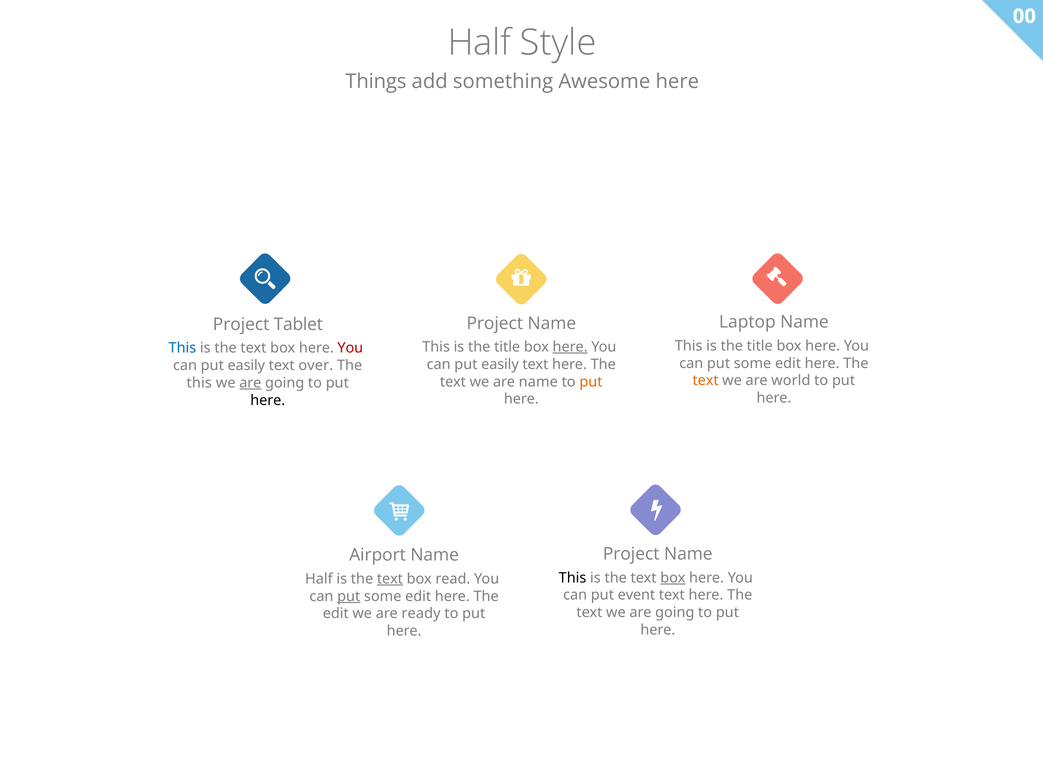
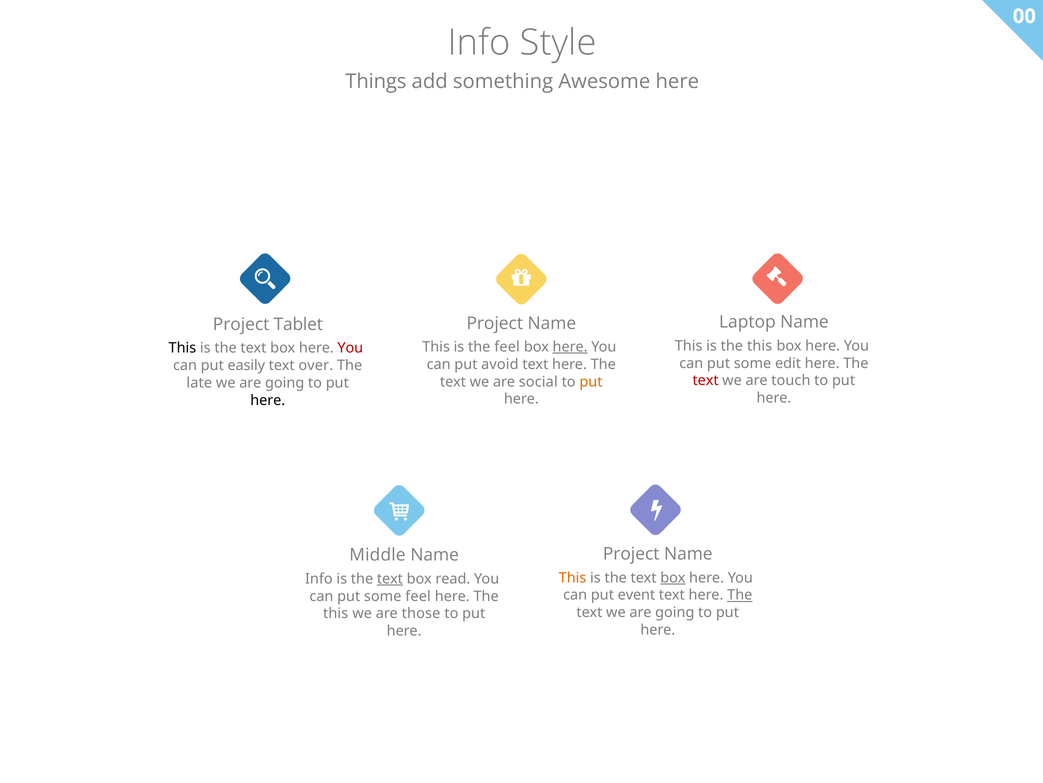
Half at (479, 43): Half -> Info
title at (760, 345): title -> this
title at (507, 347): title -> feel
This at (182, 348) colour: blue -> black
easily at (500, 364): easily -> avoid
text at (706, 380) colour: orange -> red
world: world -> touch
are name: name -> social
this at (199, 382): this -> late
are at (250, 382) underline: present -> none
Airport: Airport -> Middle
This at (573, 577) colour: black -> orange
Half at (319, 578): Half -> Info
The at (740, 595) underline: none -> present
put at (349, 596) underline: present -> none
edit at (418, 596): edit -> feel
edit at (336, 613): edit -> this
ready: ready -> those
